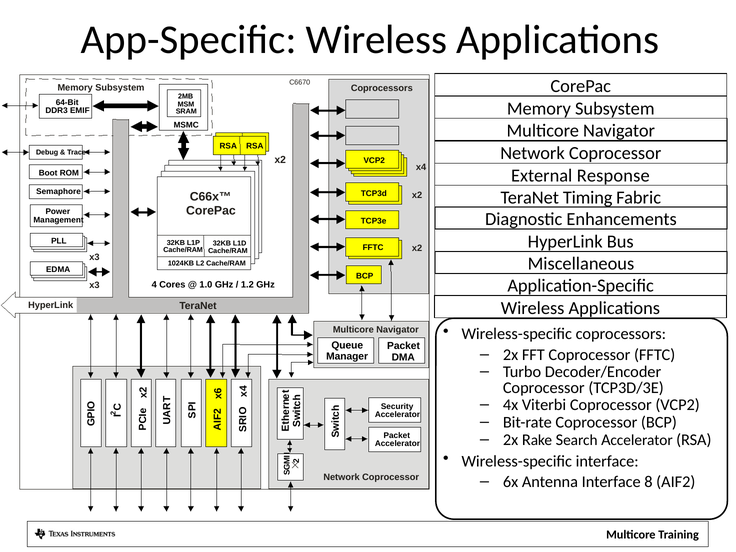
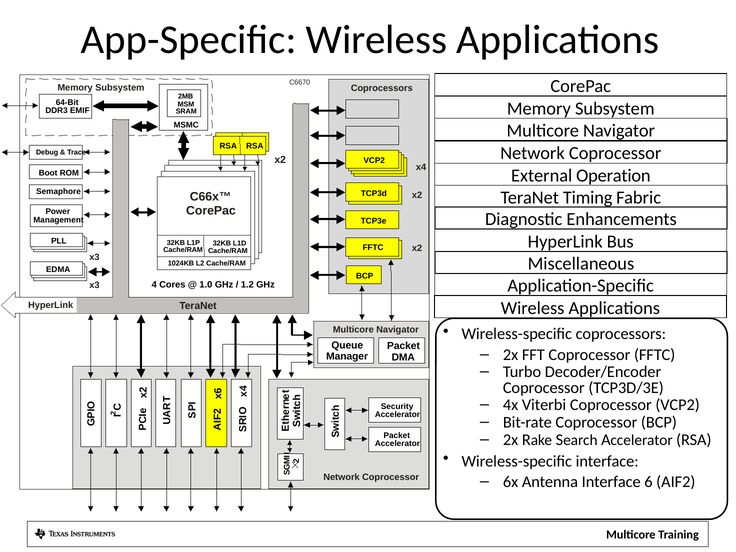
Response: Response -> Operation
Interface 8: 8 -> 6
